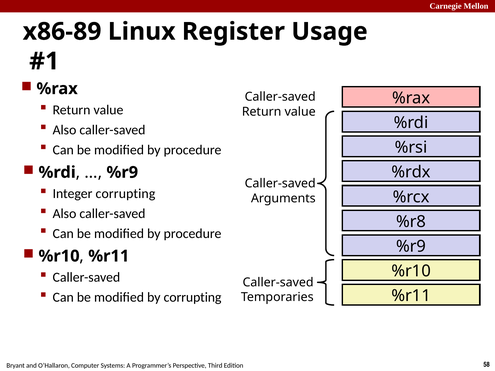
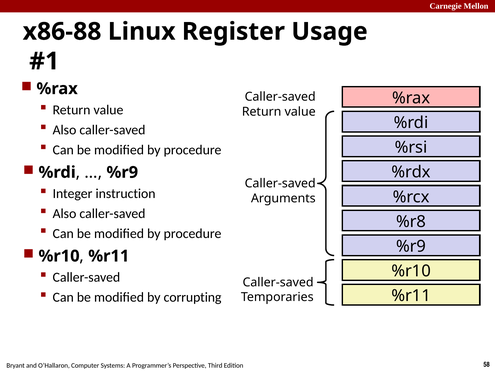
x86-89: x86-89 -> x86-88
Integer corrupting: corrupting -> instruction
